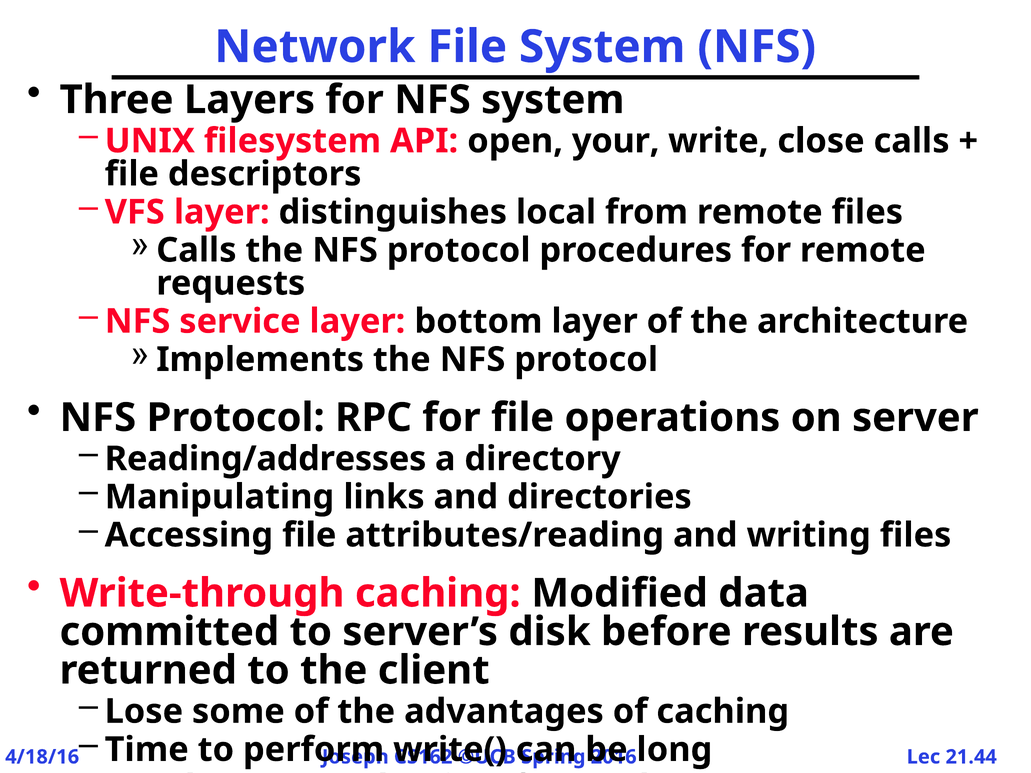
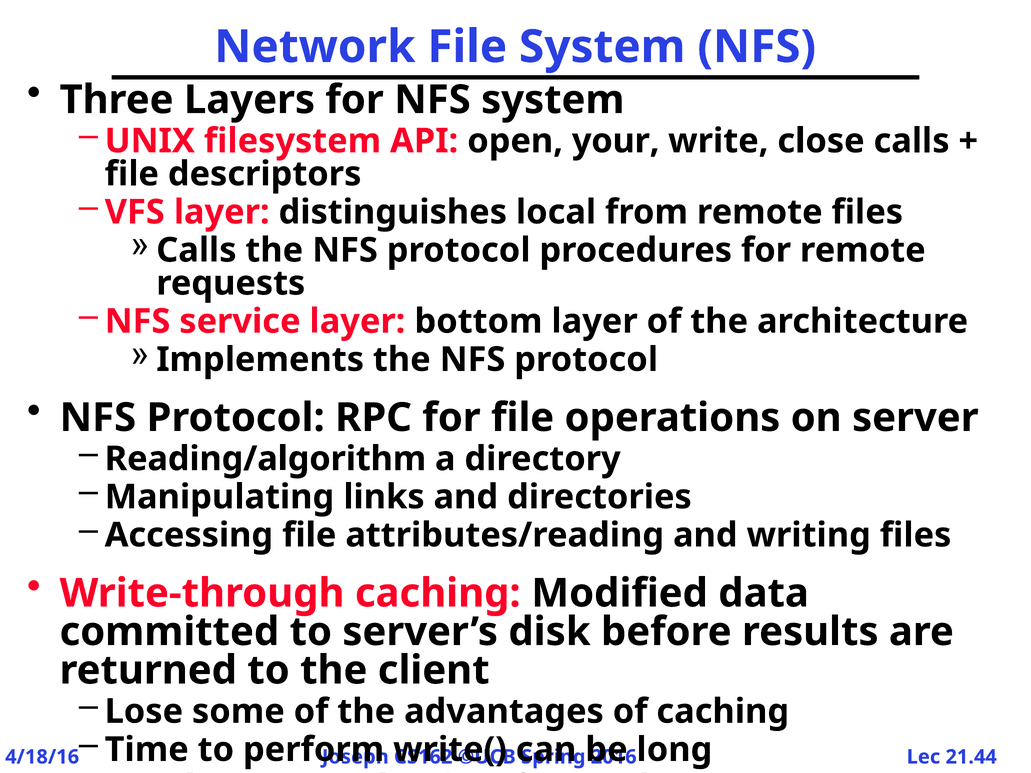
Reading/addresses: Reading/addresses -> Reading/algorithm
